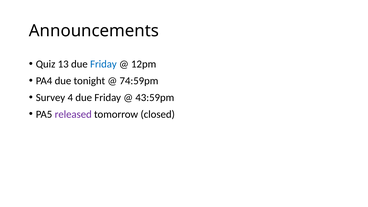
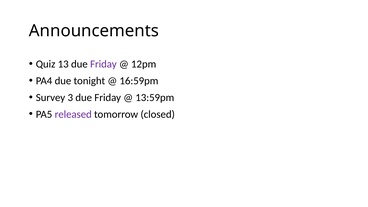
Friday at (103, 64) colour: blue -> purple
74:59pm: 74:59pm -> 16:59pm
4: 4 -> 3
43:59pm: 43:59pm -> 13:59pm
